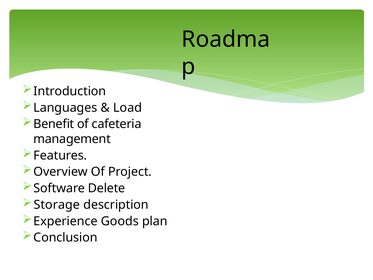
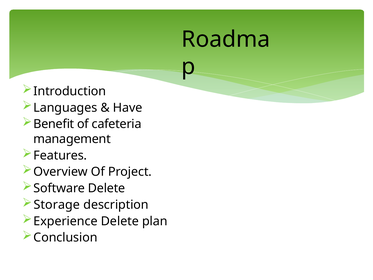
Load: Load -> Have
Experience Goods: Goods -> Delete
